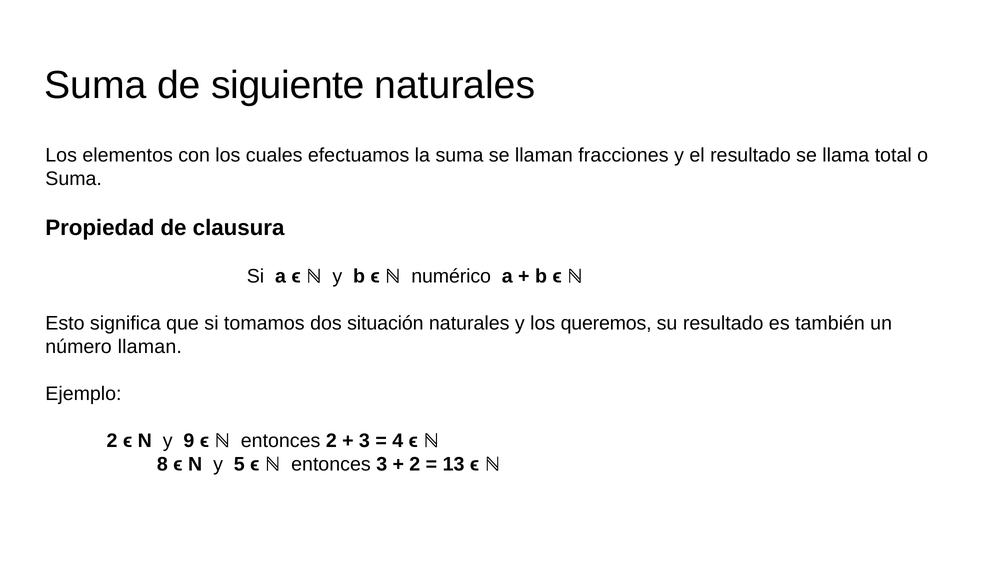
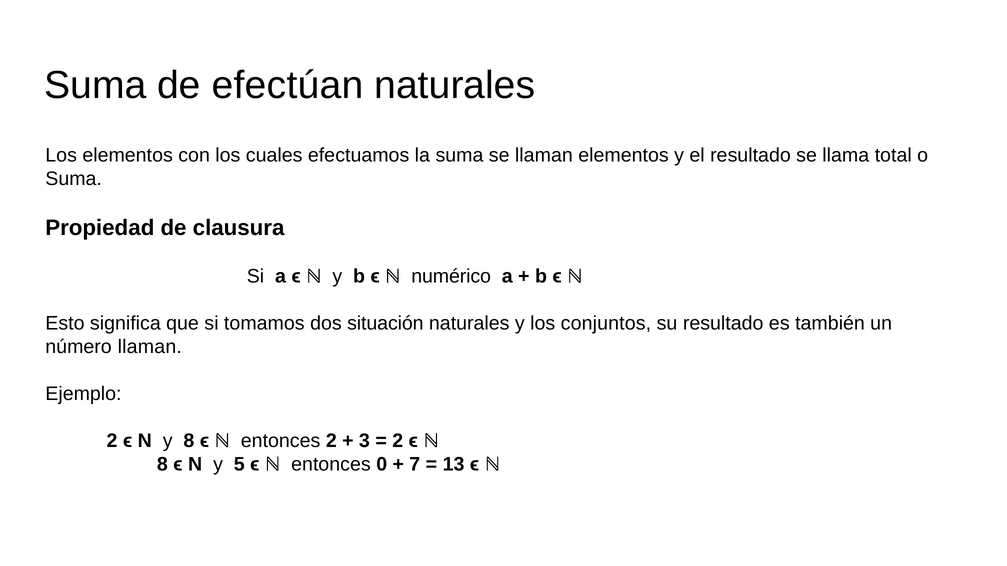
siguiente: siguiente -> efectúan
llaman fracciones: fracciones -> elementos
queremos: queremos -> conjuntos
y 9: 9 -> 8
4 at (398, 441): 4 -> 2
entonces 3: 3 -> 0
2 at (415, 465): 2 -> 7
